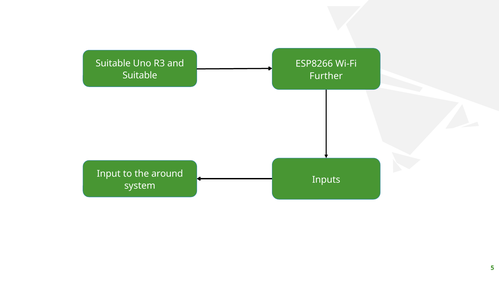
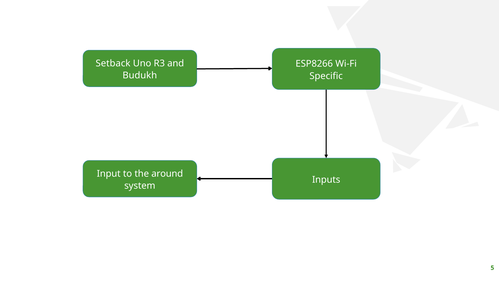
Suitable at (113, 63): Suitable -> Setback
Suitable at (140, 75): Suitable -> Budukh
Further: Further -> Specific
